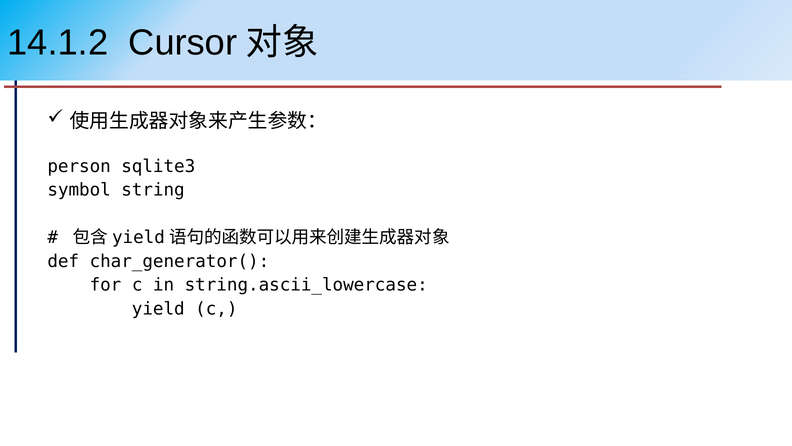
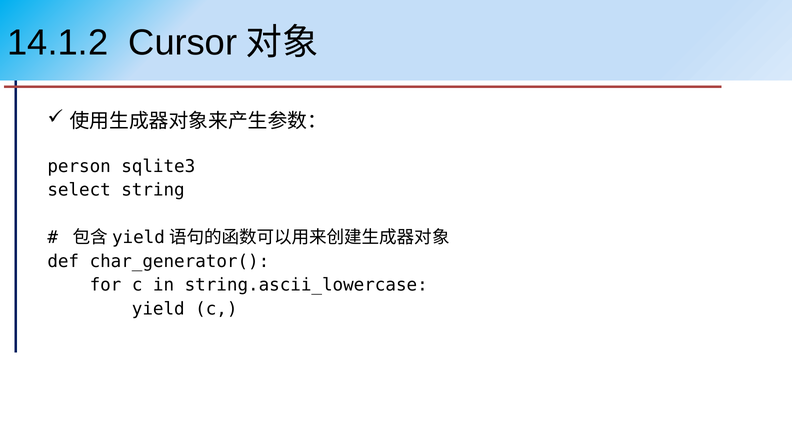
symbol: symbol -> select
